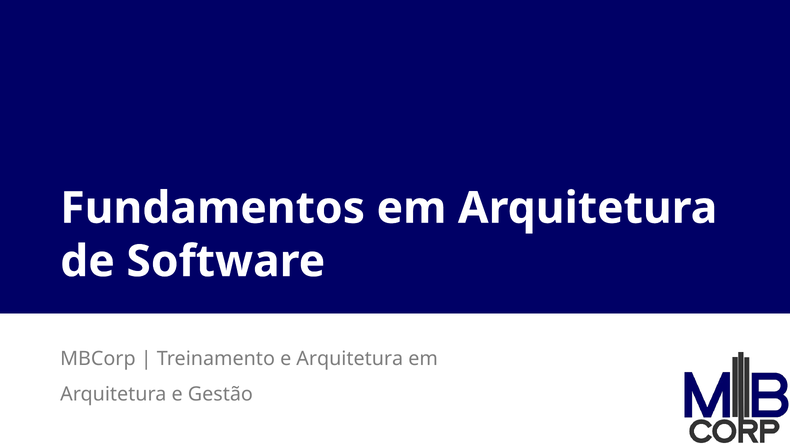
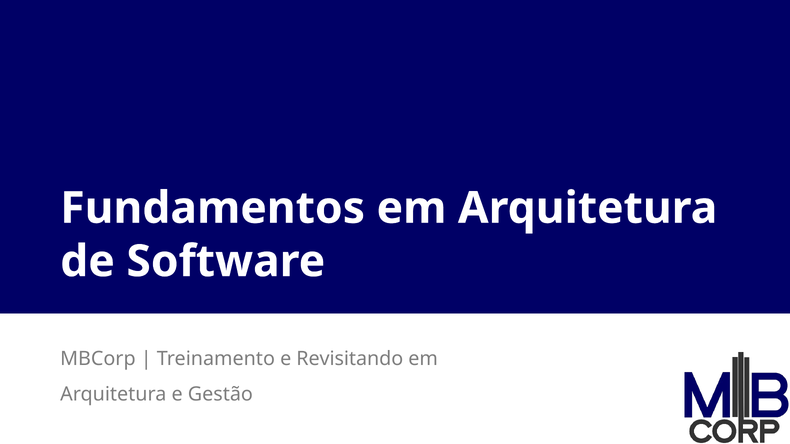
e Arquitetura: Arquitetura -> Revisitando
